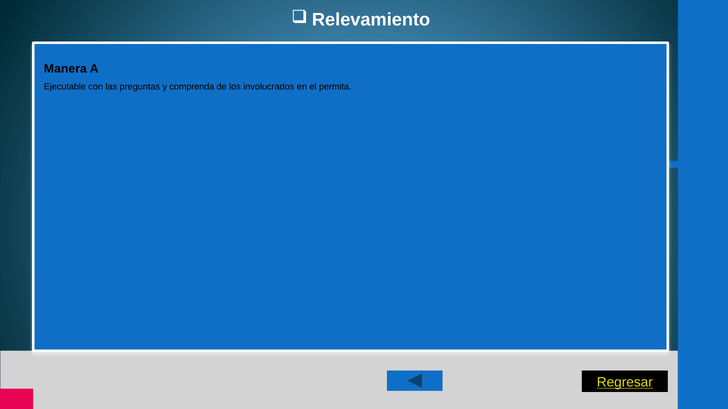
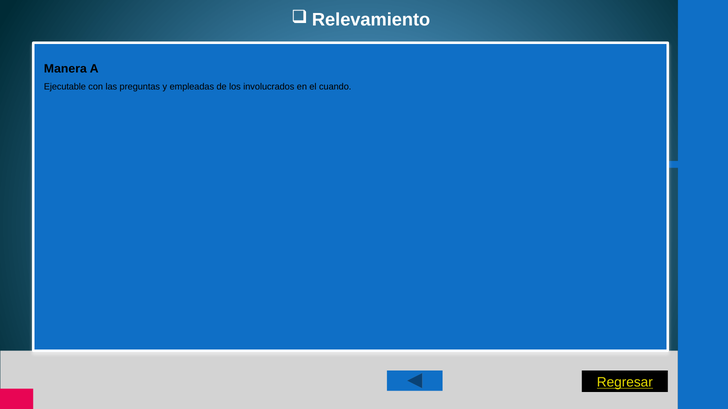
comprenda: comprenda -> empleadas
permita: permita -> cuando
